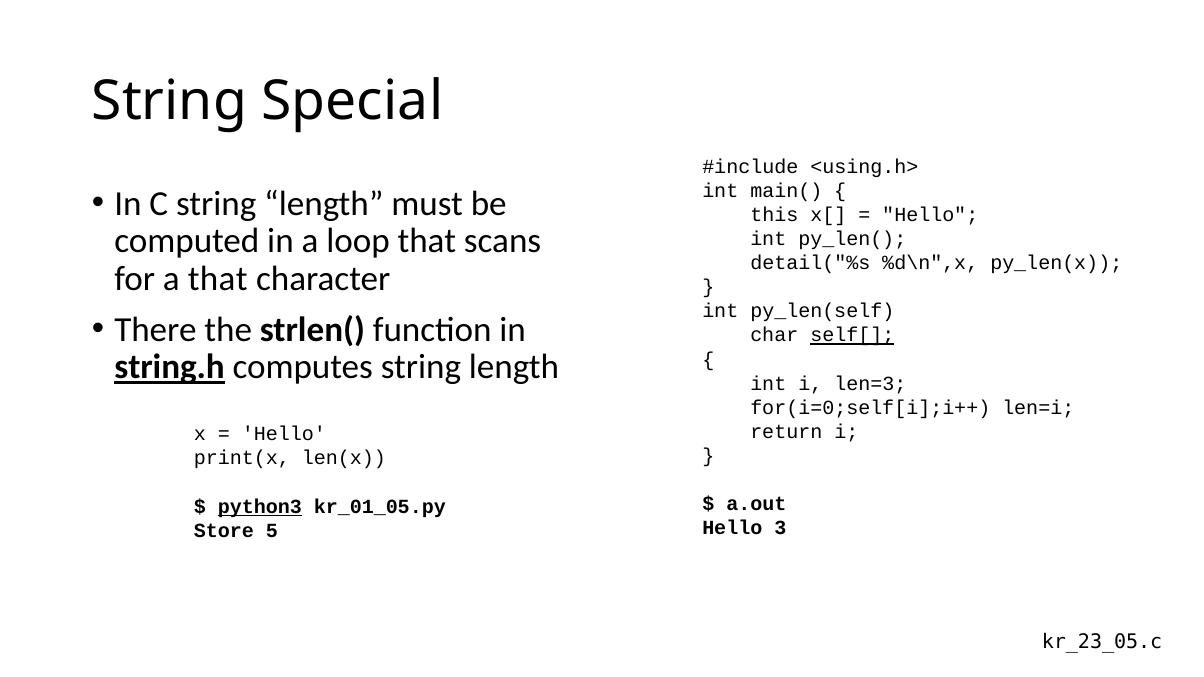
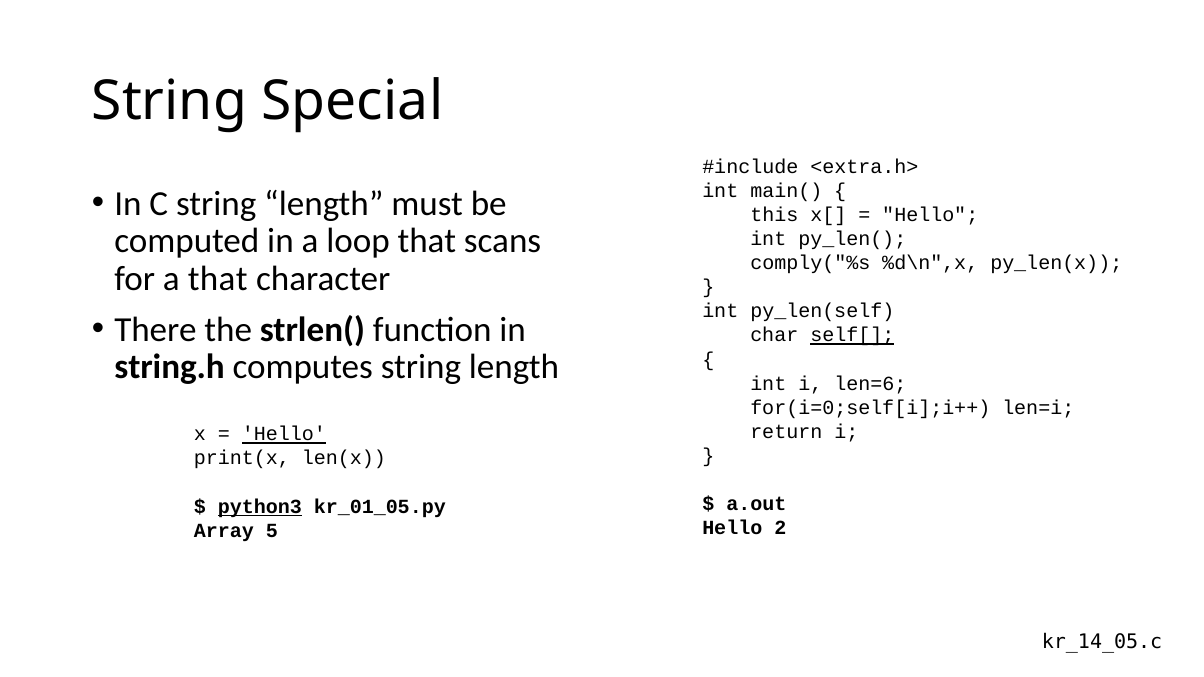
<using.h>: <using.h> -> <extra.h>
detail("%s: detail("%s -> comply("%s
string.h underline: present -> none
len=3: len=3 -> len=6
Hello at (284, 434) underline: none -> present
3: 3 -> 2
Store: Store -> Array
kr_23_05.c: kr_23_05.c -> kr_14_05.c
